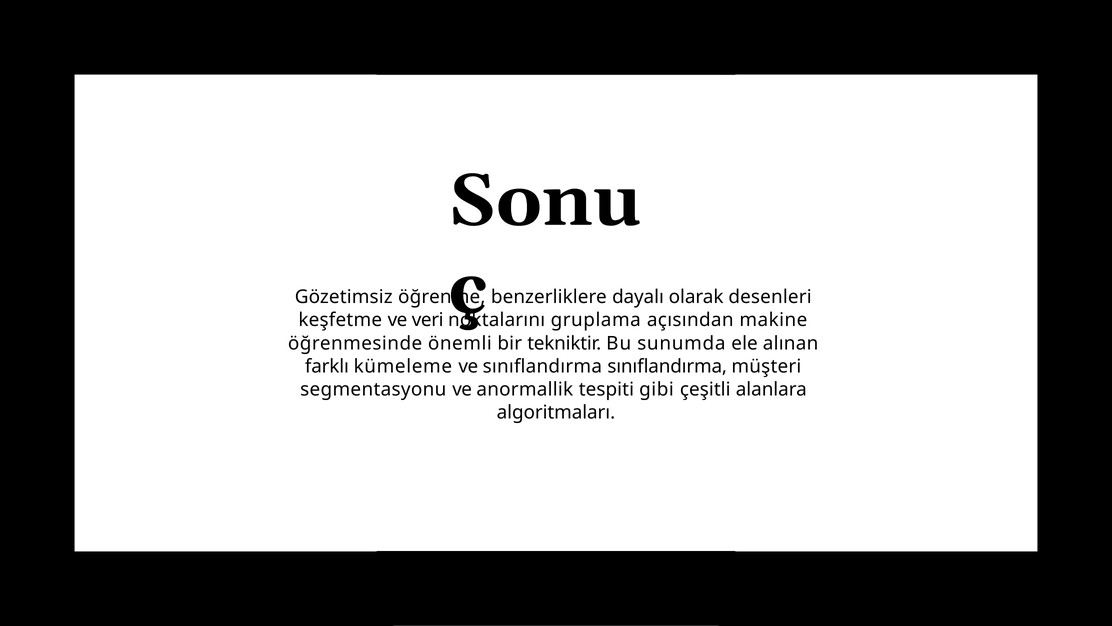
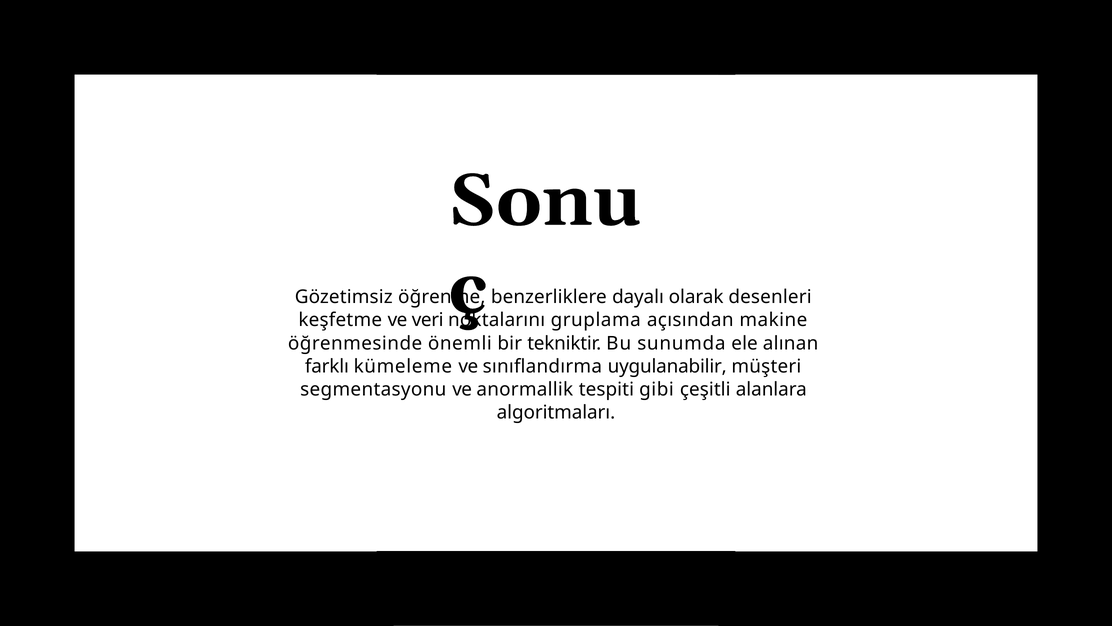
sınıﬂandırma sınıﬂandırma: sınıﬂandırma -> uygulanabilir
